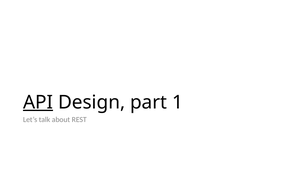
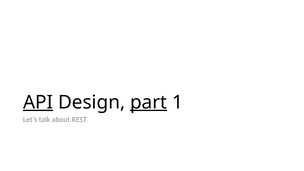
part underline: none -> present
